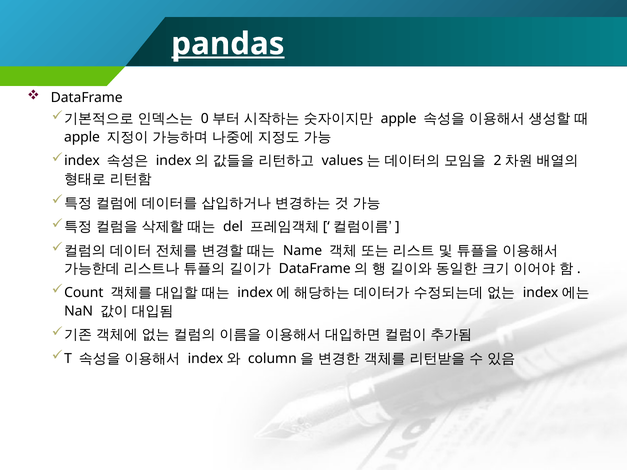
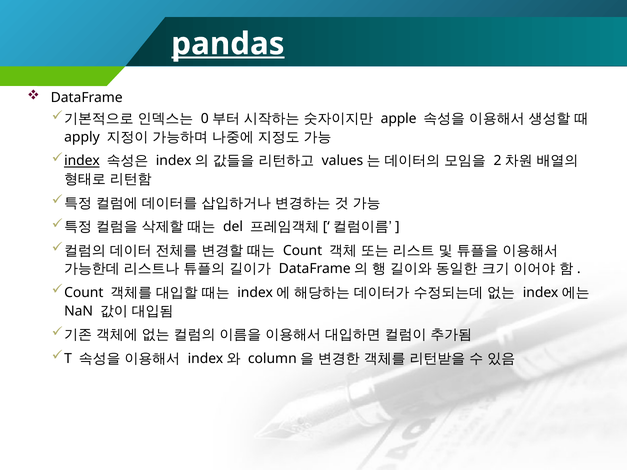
apple at (82, 137): apple -> apply
index underline: none -> present
Name at (303, 251): Name -> Count
